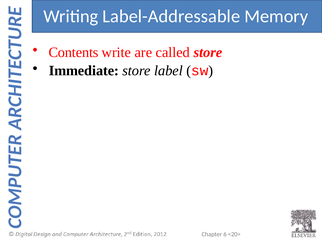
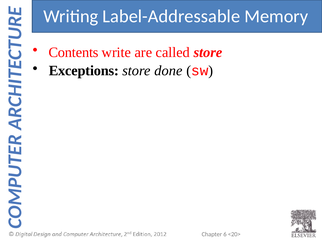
Immediate: Immediate -> Exceptions
label: label -> done
